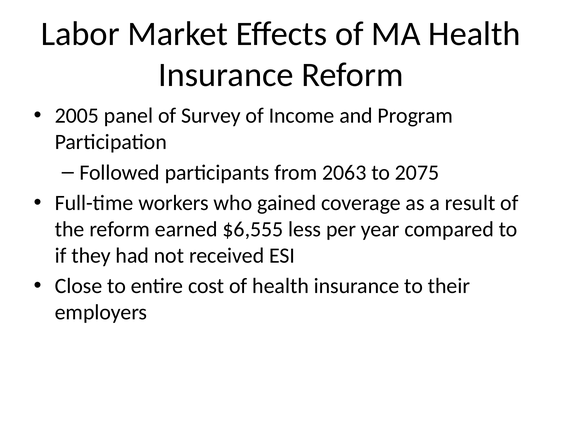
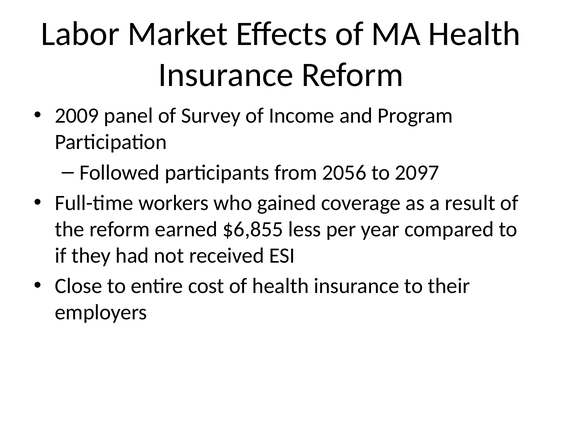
2005: 2005 -> 2009
2063: 2063 -> 2056
2075: 2075 -> 2097
$6,555: $6,555 -> $6,855
